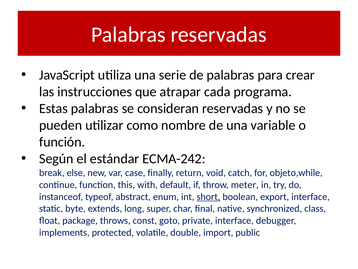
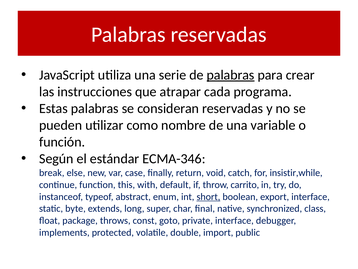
palabras at (231, 75) underline: none -> present
ECMA-242: ECMA-242 -> ECMA-346
objeto,while: objeto,while -> insistir,while
meter: meter -> carrito
